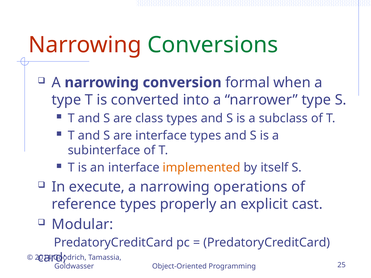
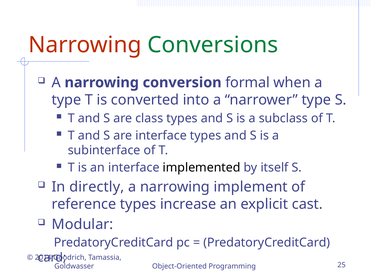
implemented colour: orange -> black
execute: execute -> directly
operations: operations -> implement
properly: properly -> increase
